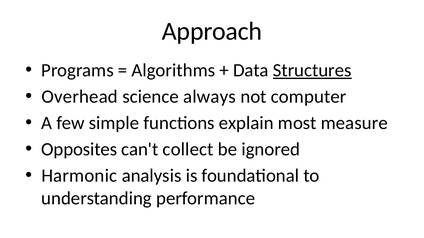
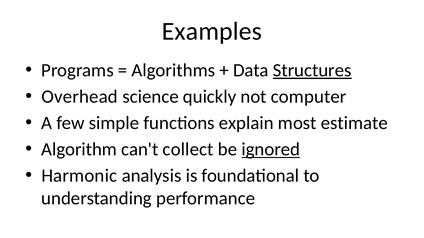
Approach: Approach -> Examples
always: always -> quickly
measure: measure -> estimate
Opposites: Opposites -> Algorithm
ignored underline: none -> present
